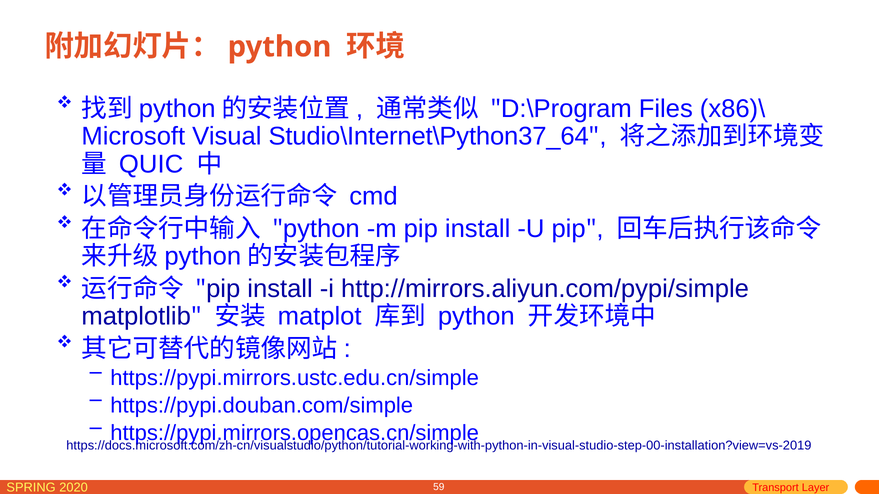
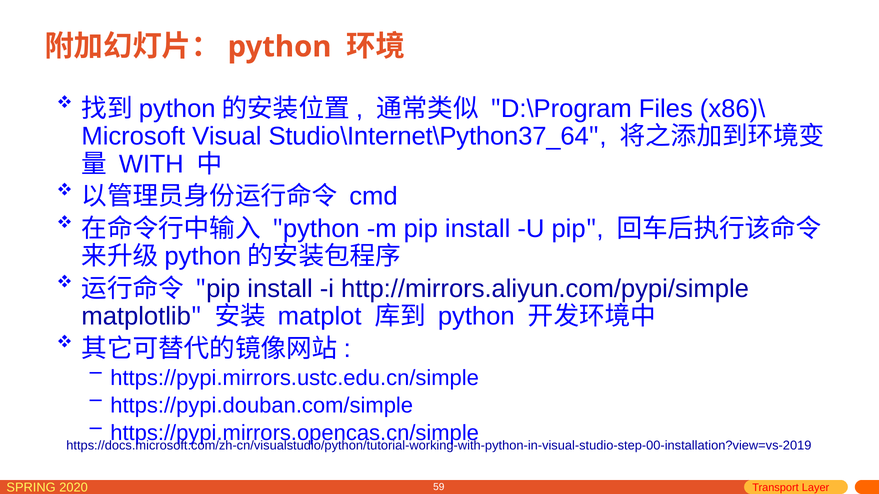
QUIC: QUIC -> WITH
